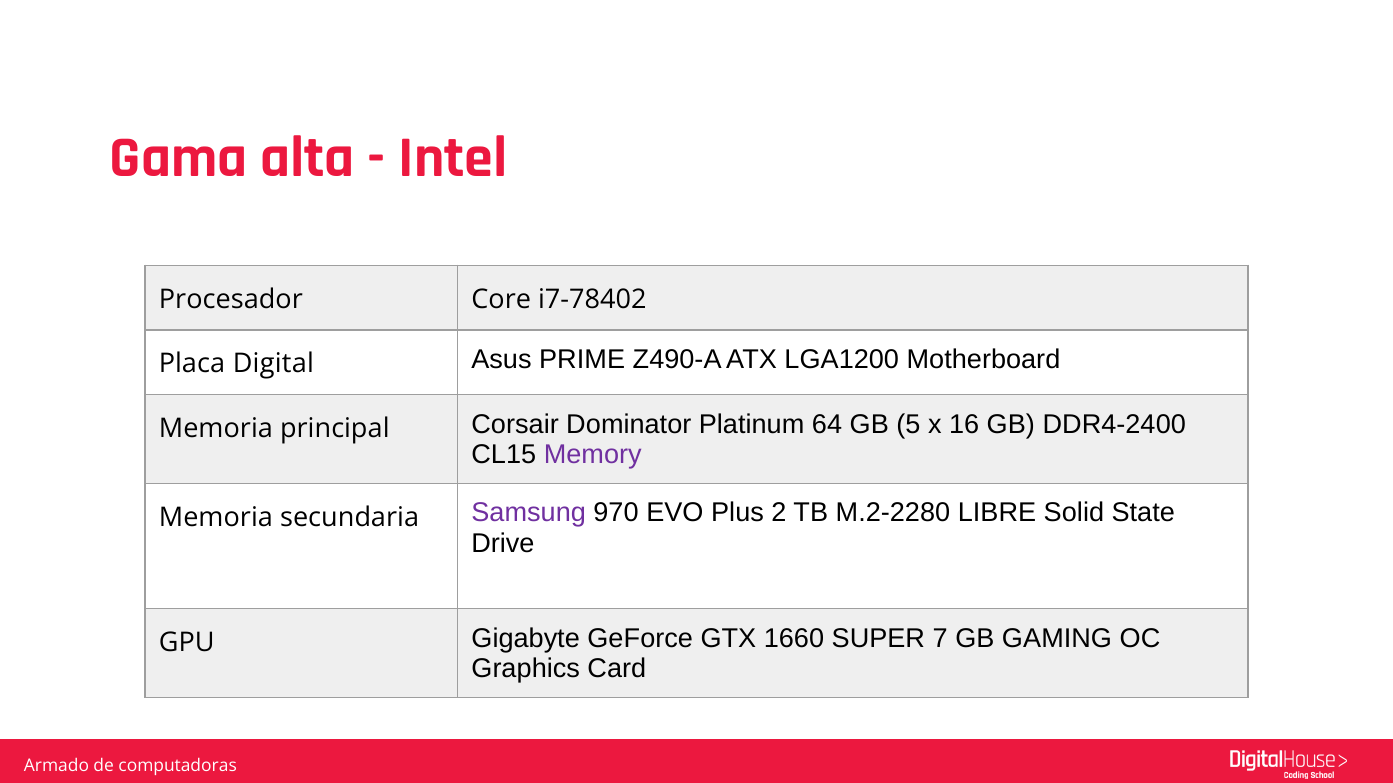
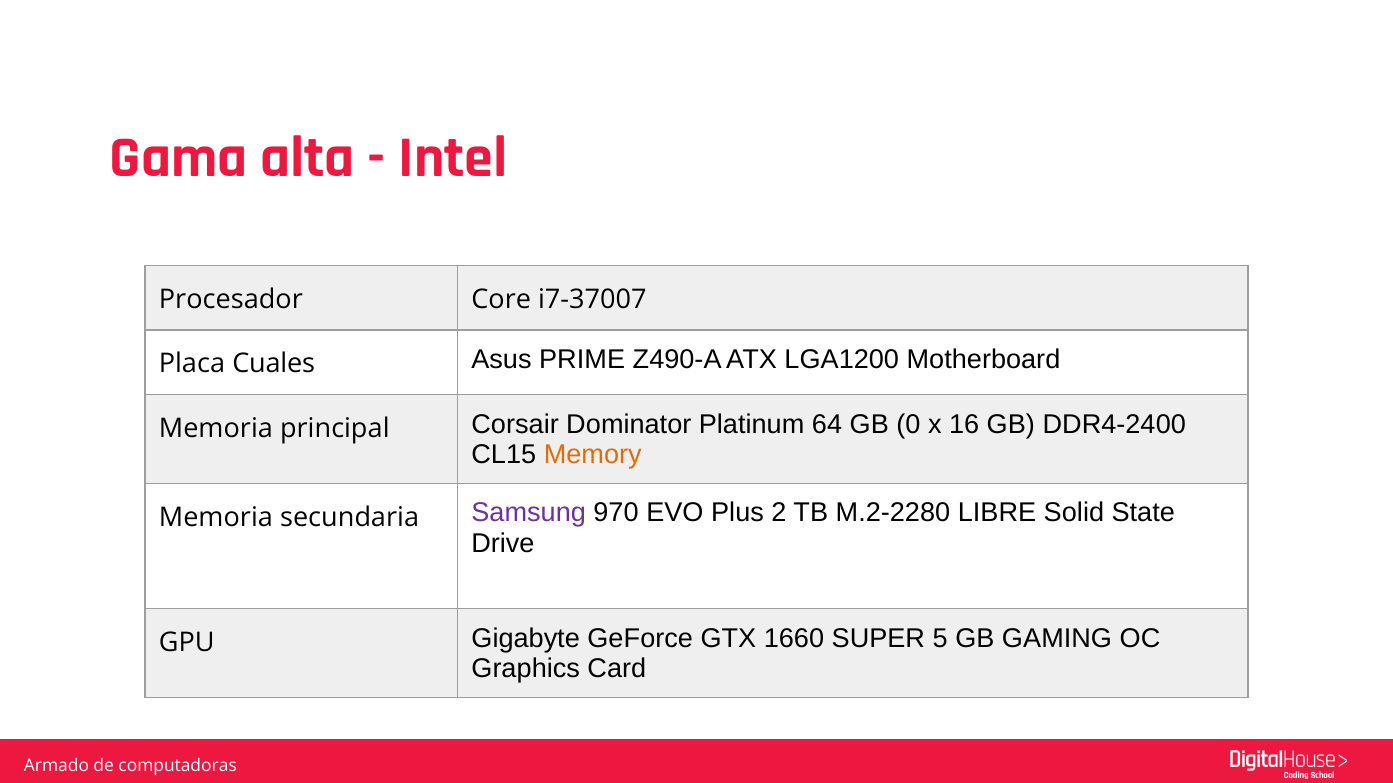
i7-78402: i7-78402 -> i7-37007
Digital: Digital -> Cuales
5: 5 -> 0
Memory colour: purple -> orange
7: 7 -> 5
